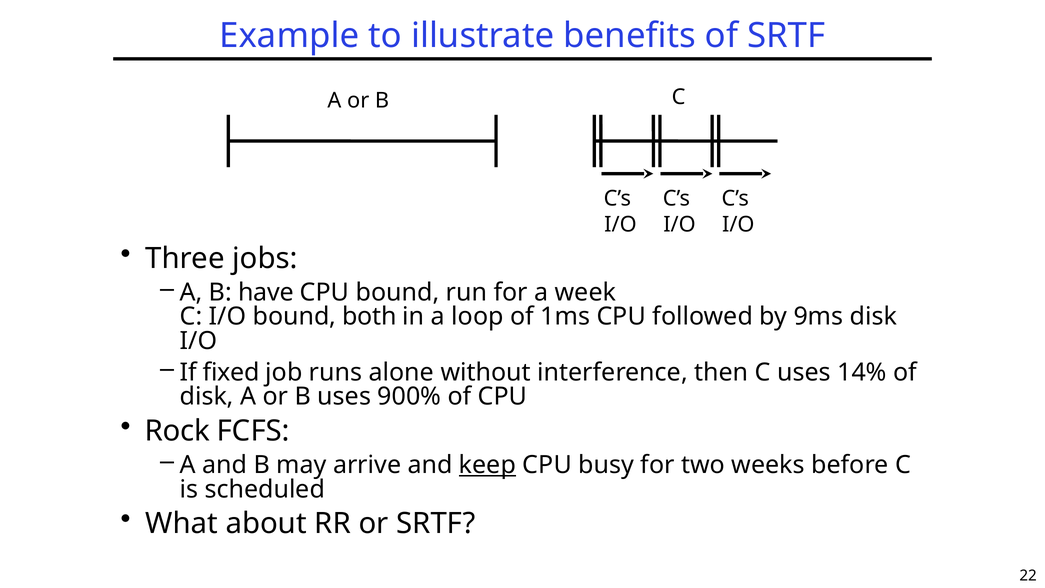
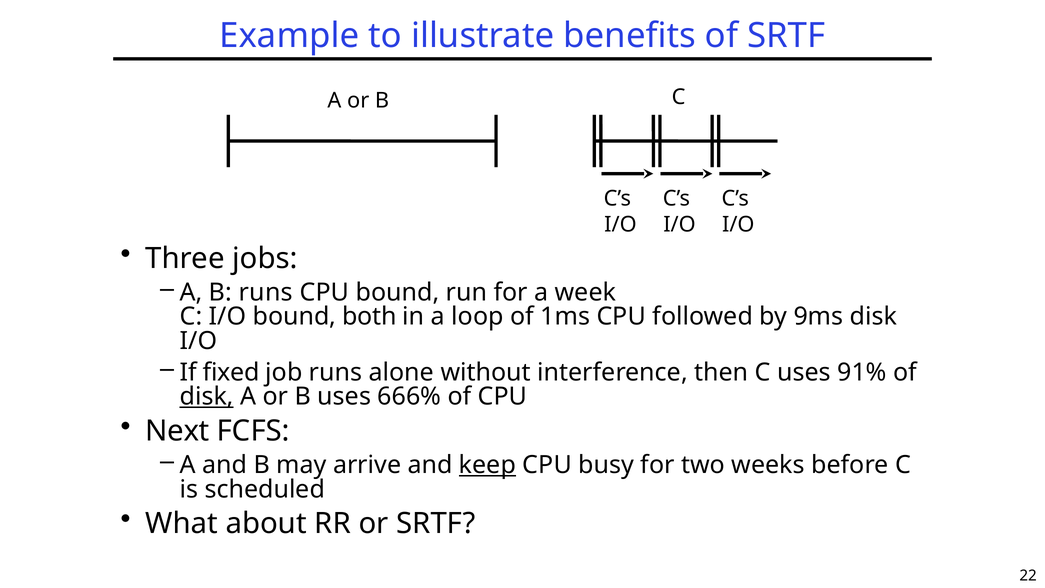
B have: have -> runs
14%: 14% -> 91%
disk at (207, 397) underline: none -> present
900%: 900% -> 666%
Rock: Rock -> Next
